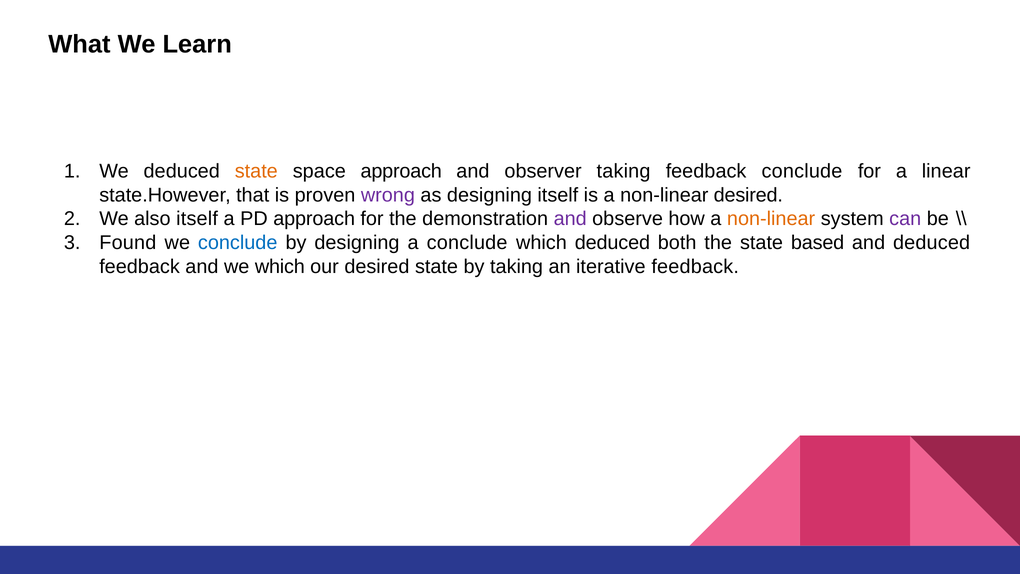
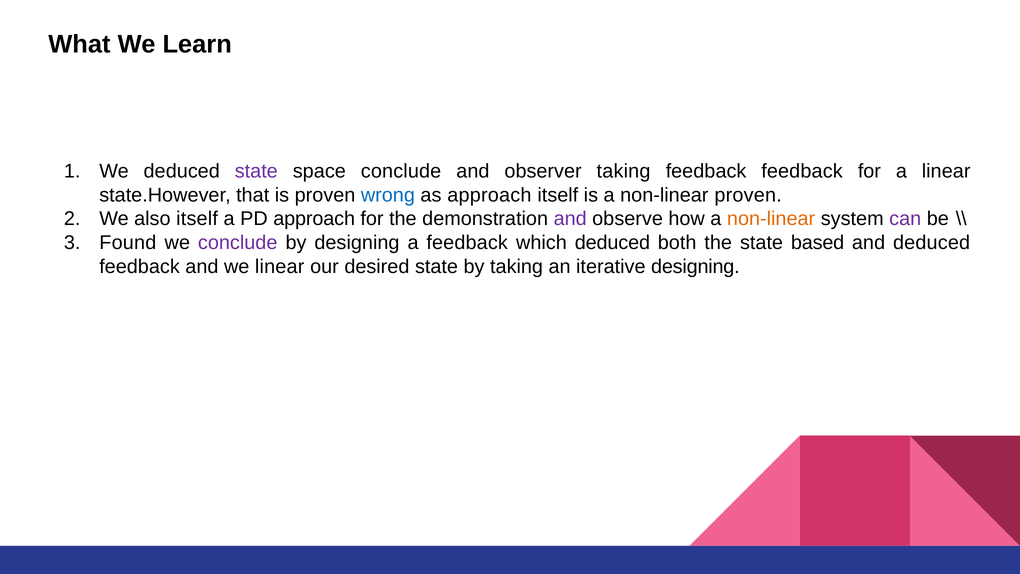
state at (256, 171) colour: orange -> purple
space approach: approach -> conclude
feedback conclude: conclude -> feedback
wrong colour: purple -> blue
as designing: designing -> approach
non-linear desired: desired -> proven
conclude at (238, 243) colour: blue -> purple
a conclude: conclude -> feedback
we which: which -> linear
iterative feedback: feedback -> designing
